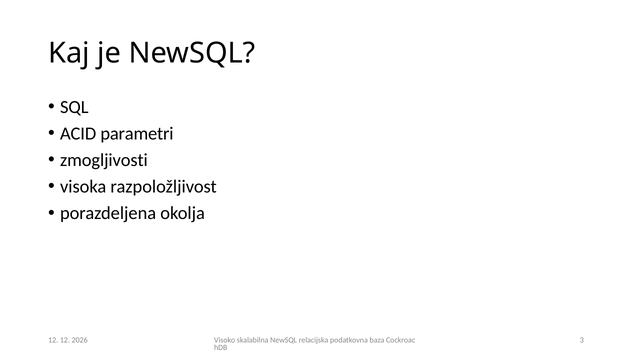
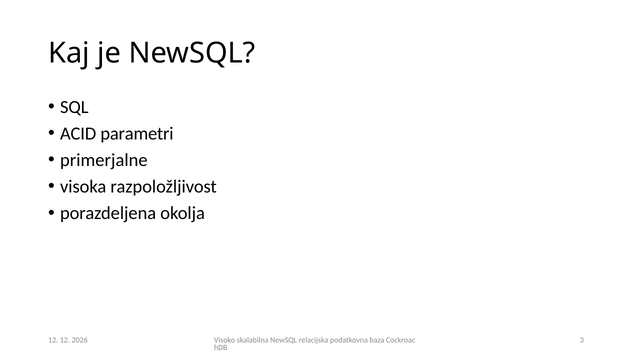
zmogljivosti: zmogljivosti -> primerjalne
